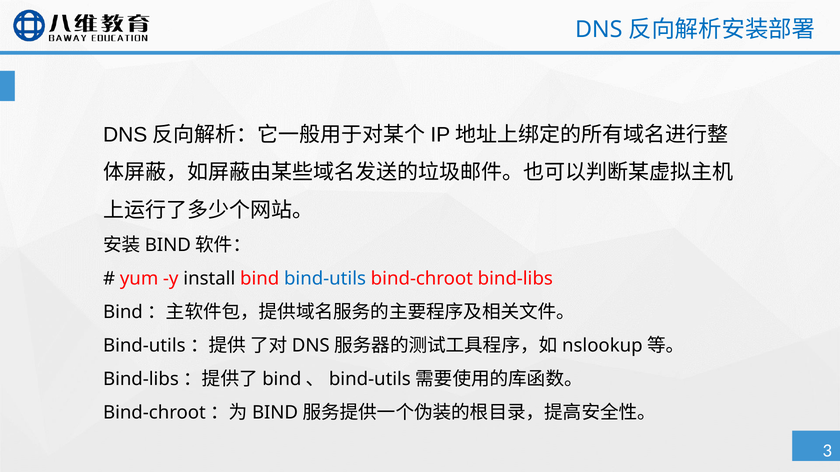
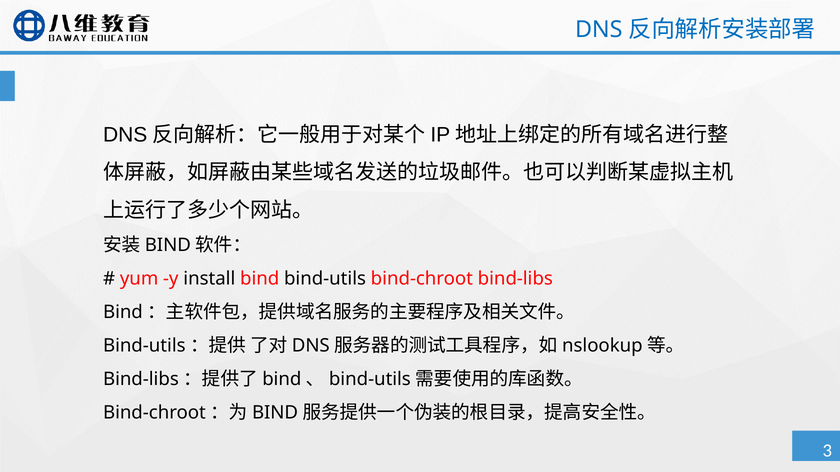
bind-utils colour: blue -> black
